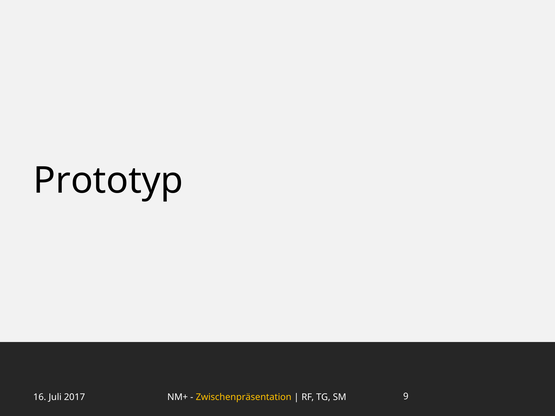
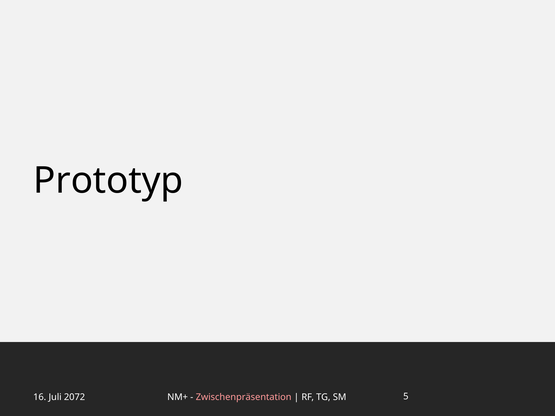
2017: 2017 -> 2072
Zwischenpräsentation colour: yellow -> pink
9: 9 -> 5
